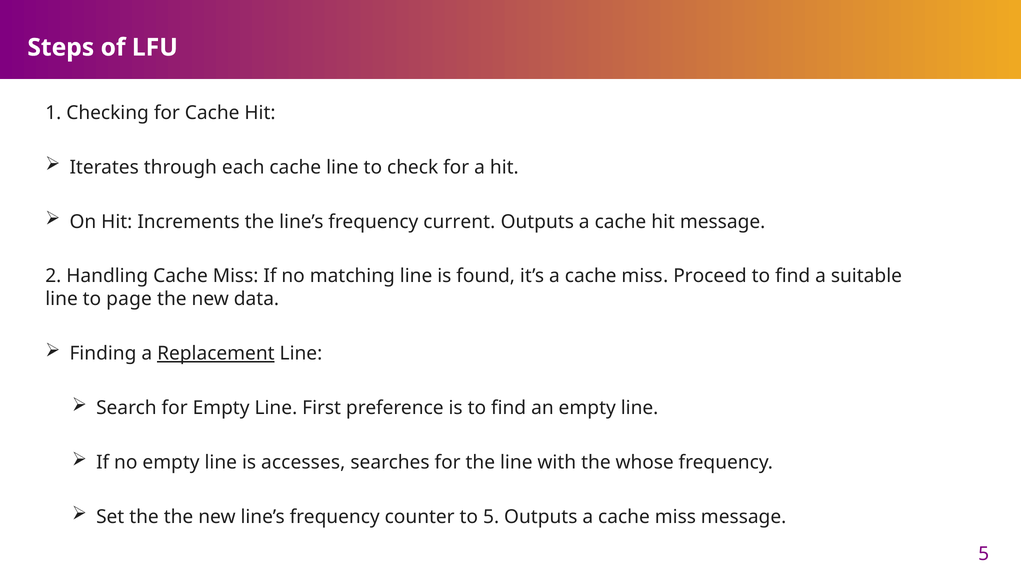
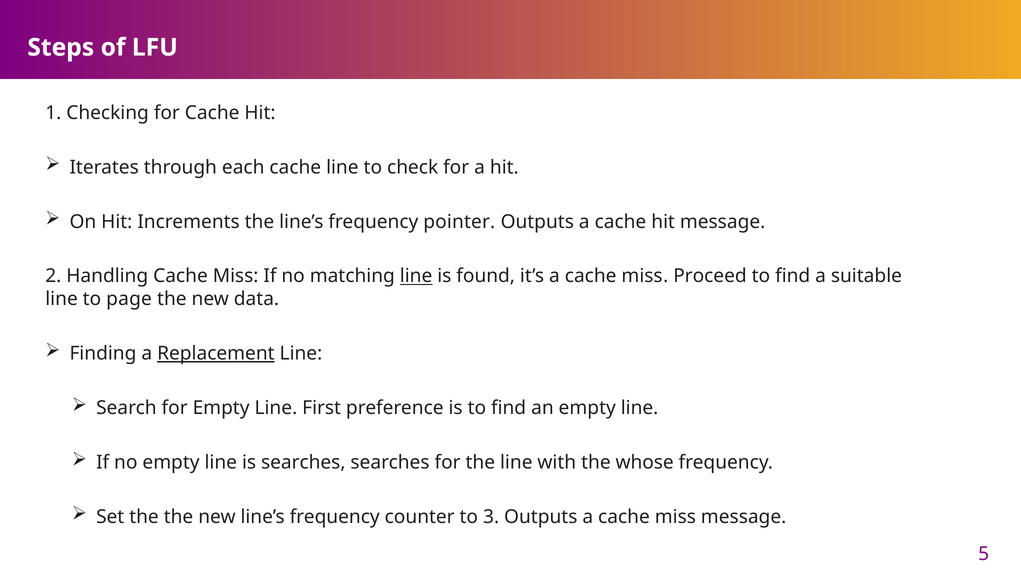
current: current -> pointer
line at (416, 276) underline: none -> present
is accesses: accesses -> searches
to 5: 5 -> 3
